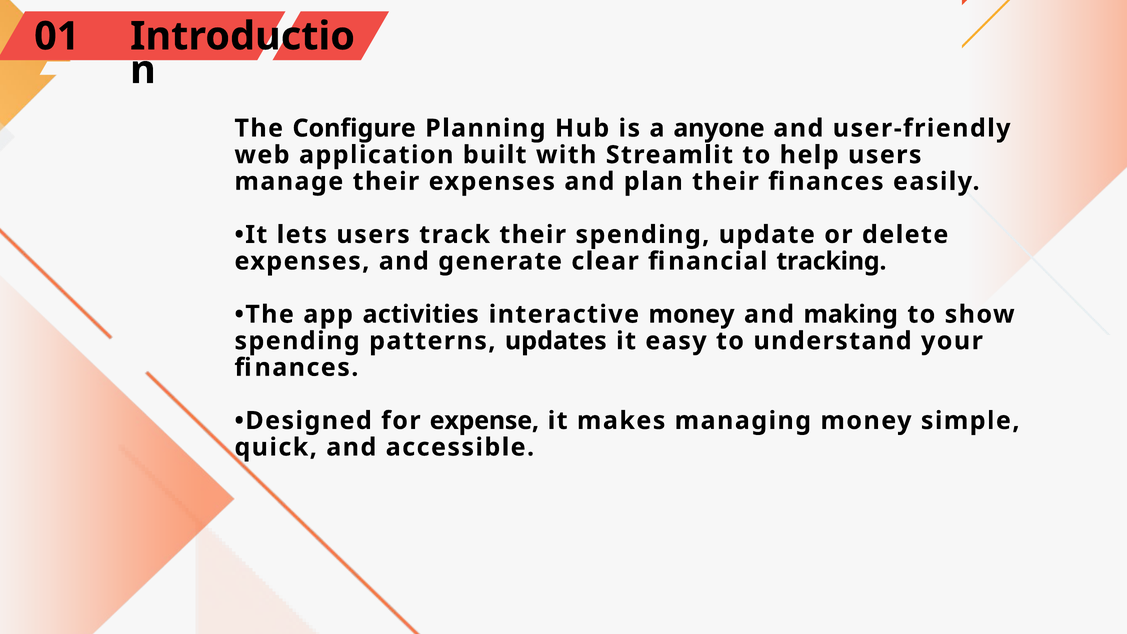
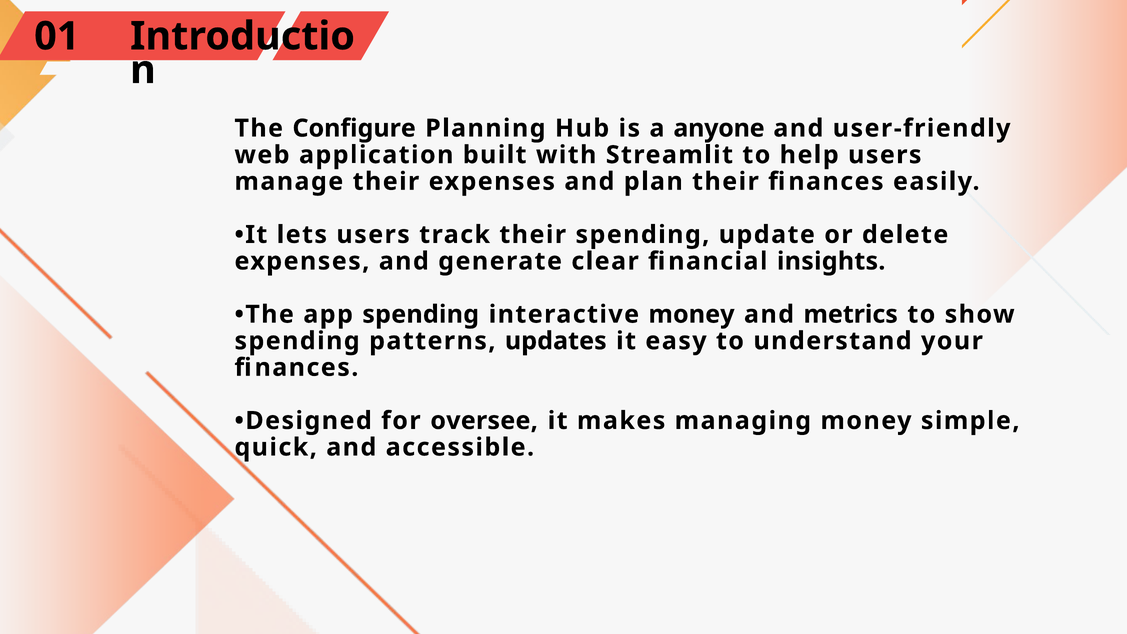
tracking: tracking -> insights
app activities: activities -> spending
making: making -> metrics
expense: expense -> oversee
